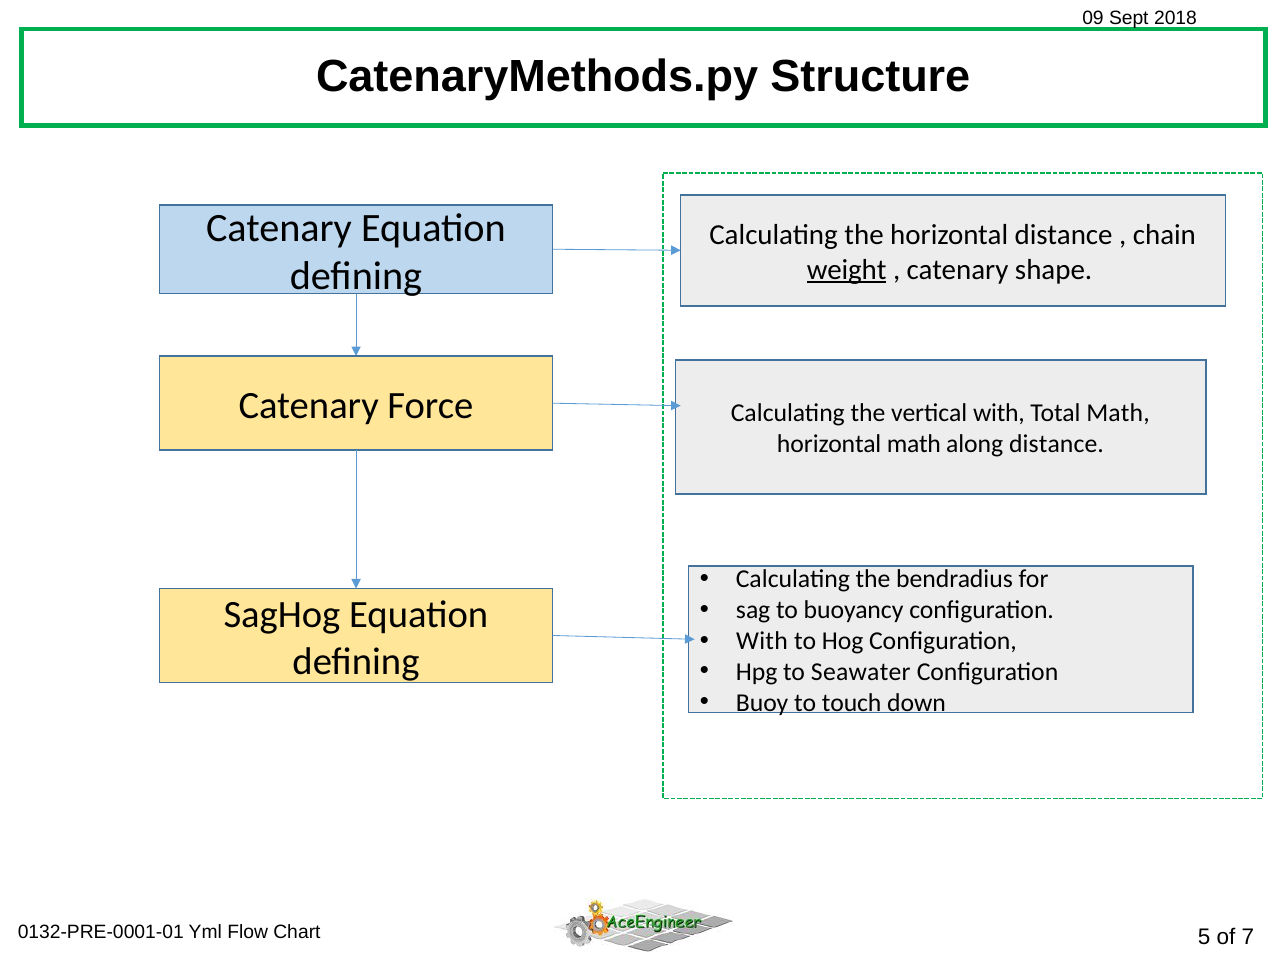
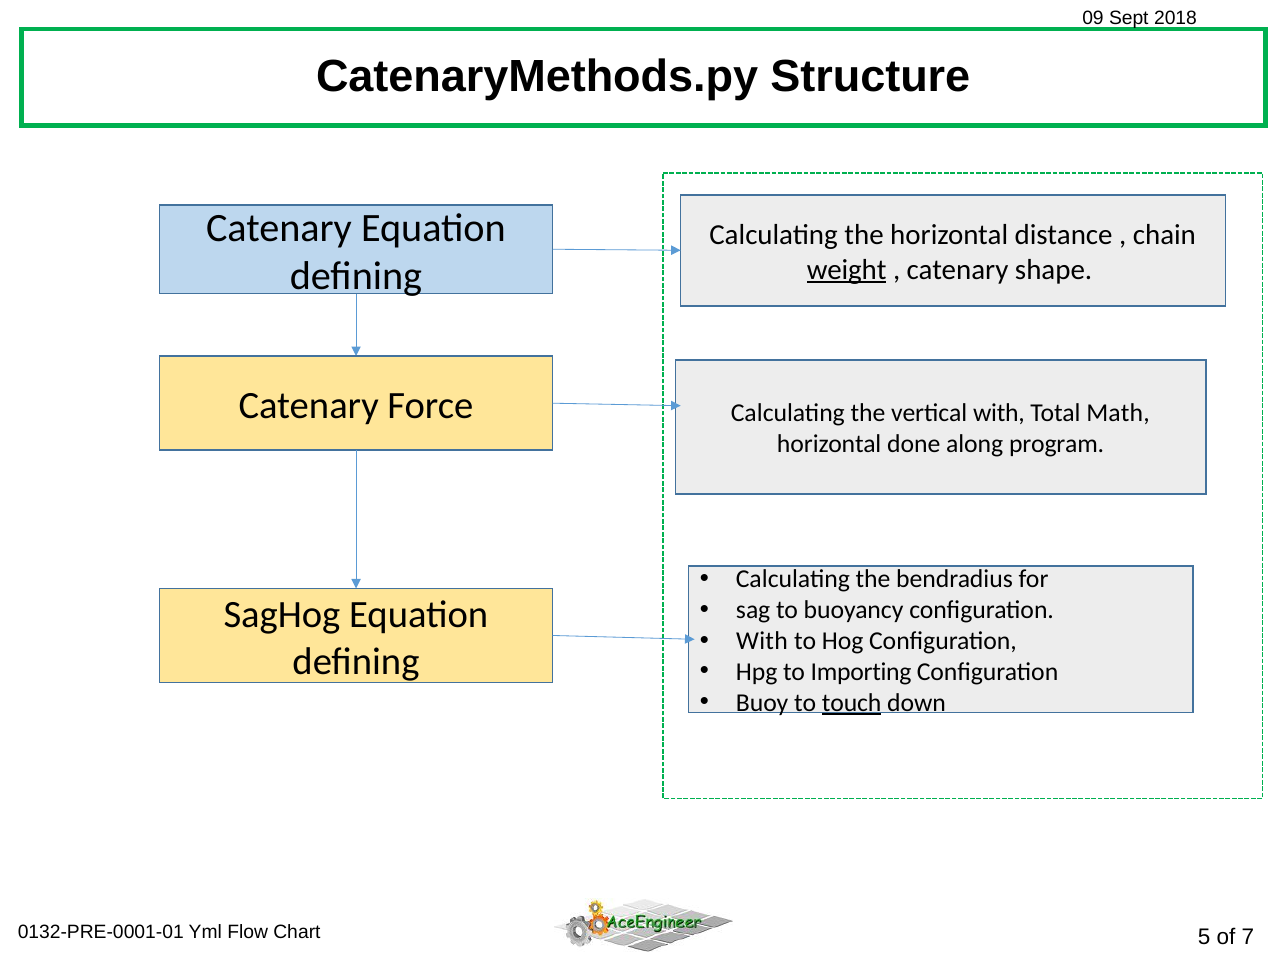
horizontal math: math -> done
along distance: distance -> program
Seawater: Seawater -> Importing
touch underline: none -> present
